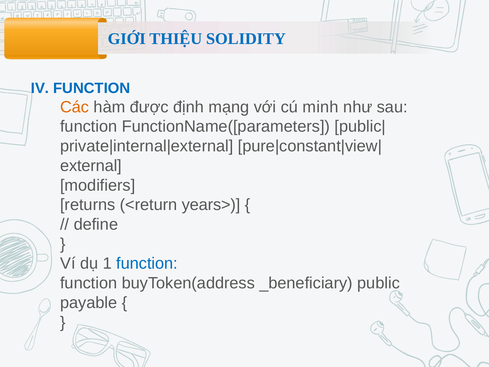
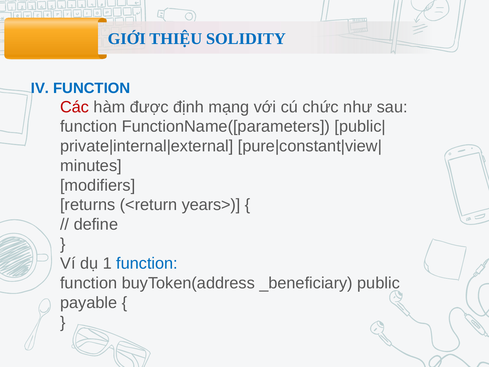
Các colour: orange -> red
minh: minh -> chức
external: external -> minutes
